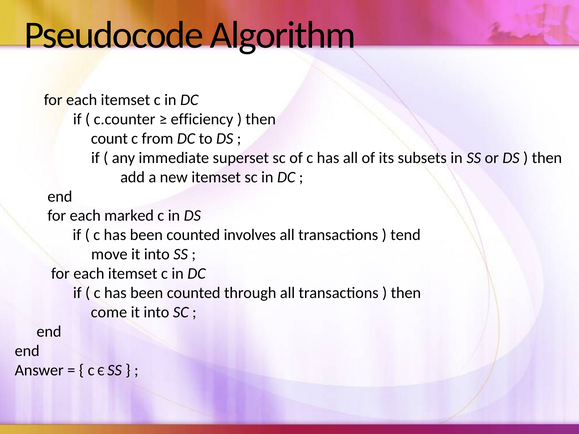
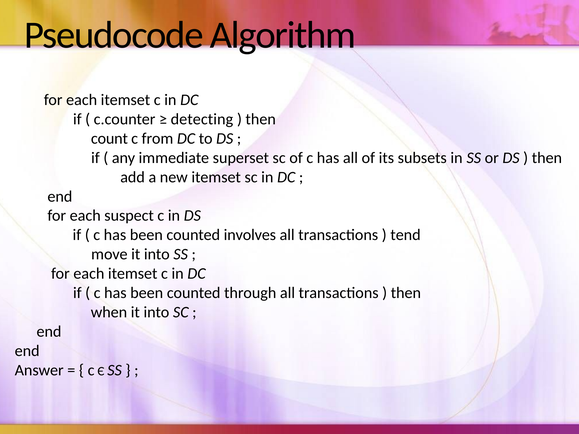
efficiency: efficiency -> detecting
marked: marked -> suspect
come: come -> when
